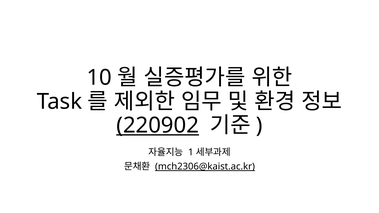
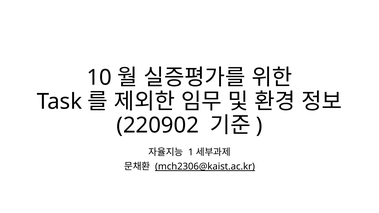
220902 underline: present -> none
